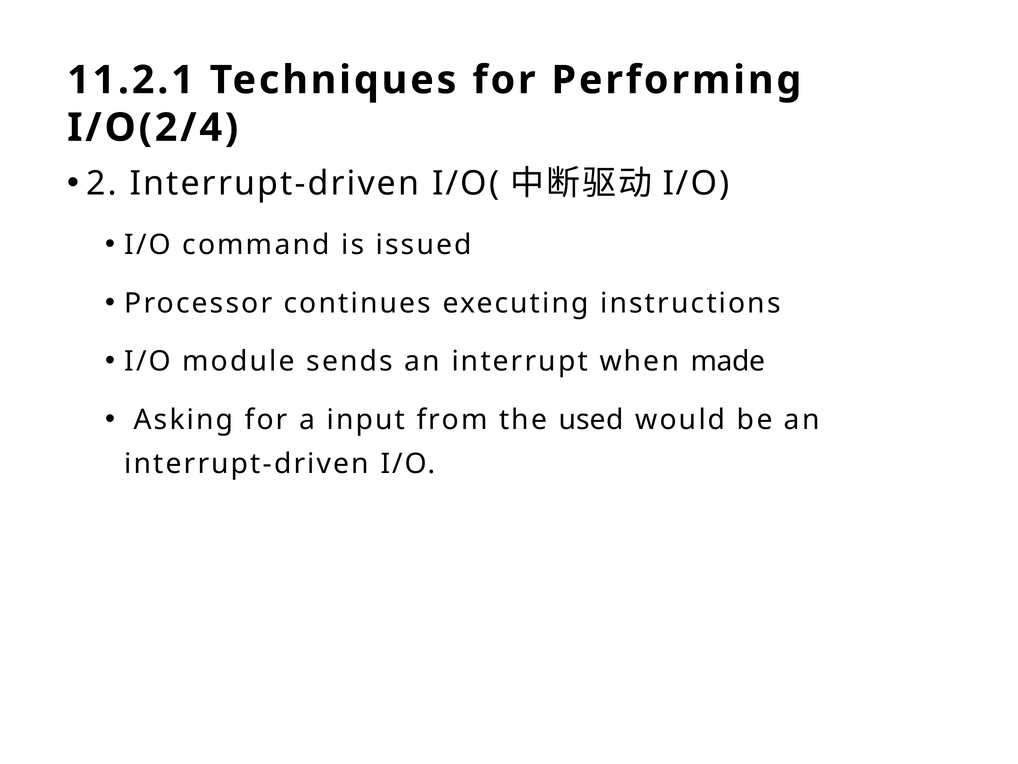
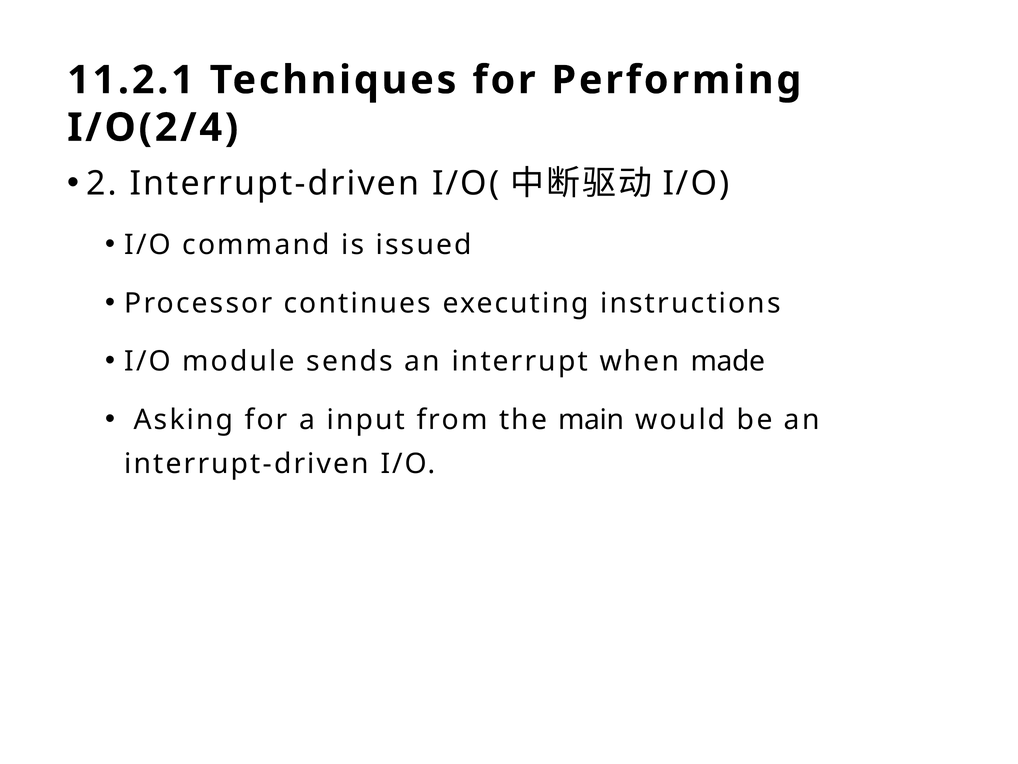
used: used -> main
